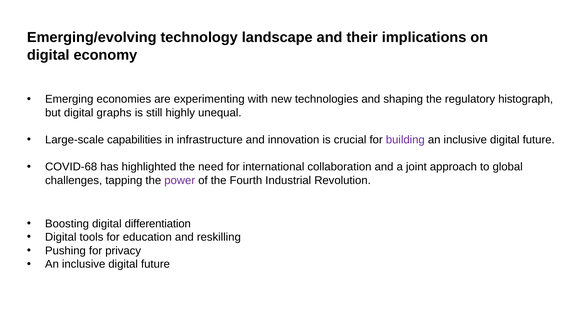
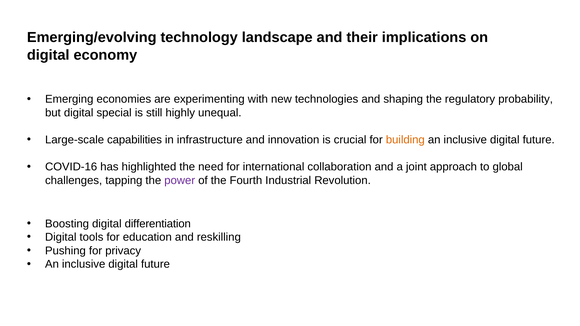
histograph: histograph -> probability
graphs: graphs -> special
building colour: purple -> orange
COVID-68: COVID-68 -> COVID-16
